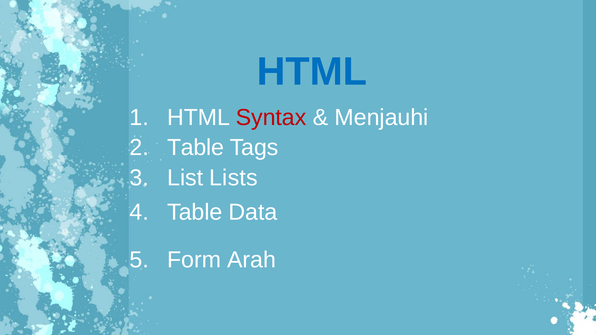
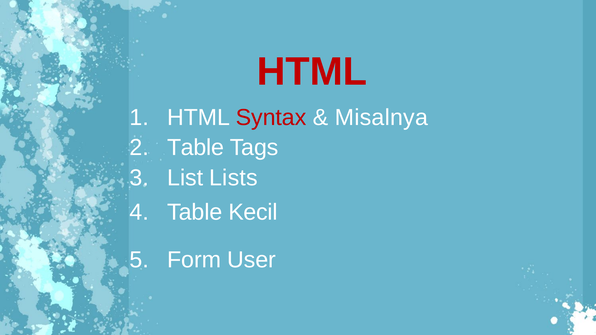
HTML at (312, 72) colour: blue -> red
Menjauhi: Menjauhi -> Misalnya
Data: Data -> Kecil
Arah: Arah -> User
